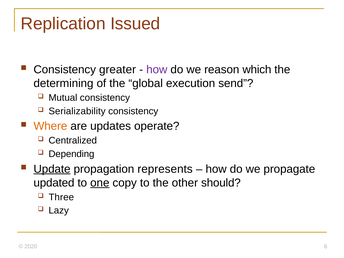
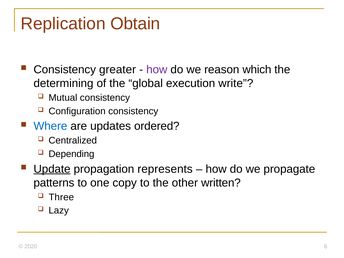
Issued: Issued -> Obtain
send: send -> write
Serializability: Serializability -> Configuration
Where colour: orange -> blue
operate: operate -> ordered
updated: updated -> patterns
one underline: present -> none
should: should -> written
